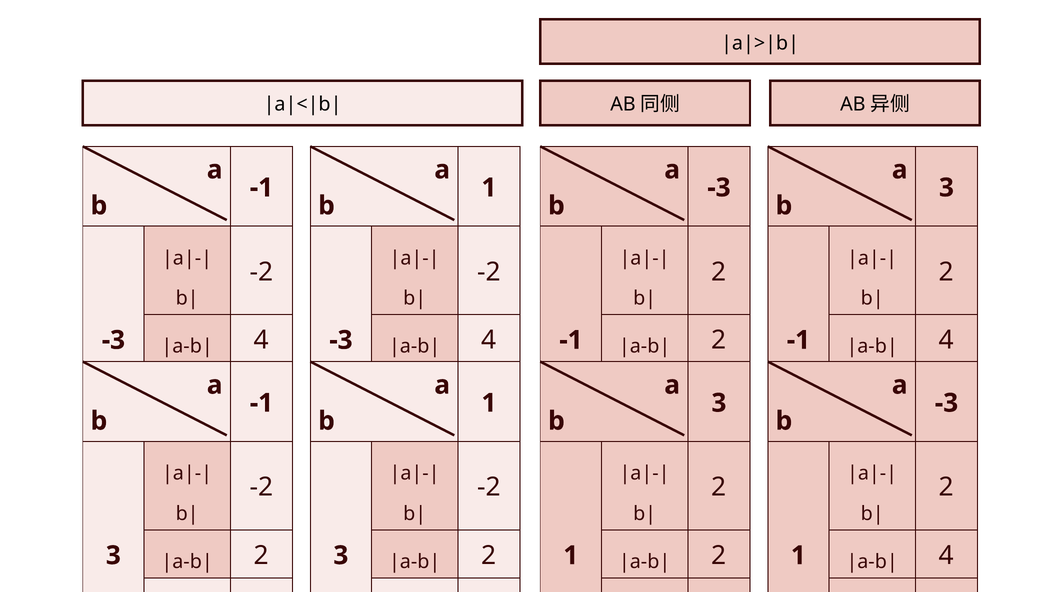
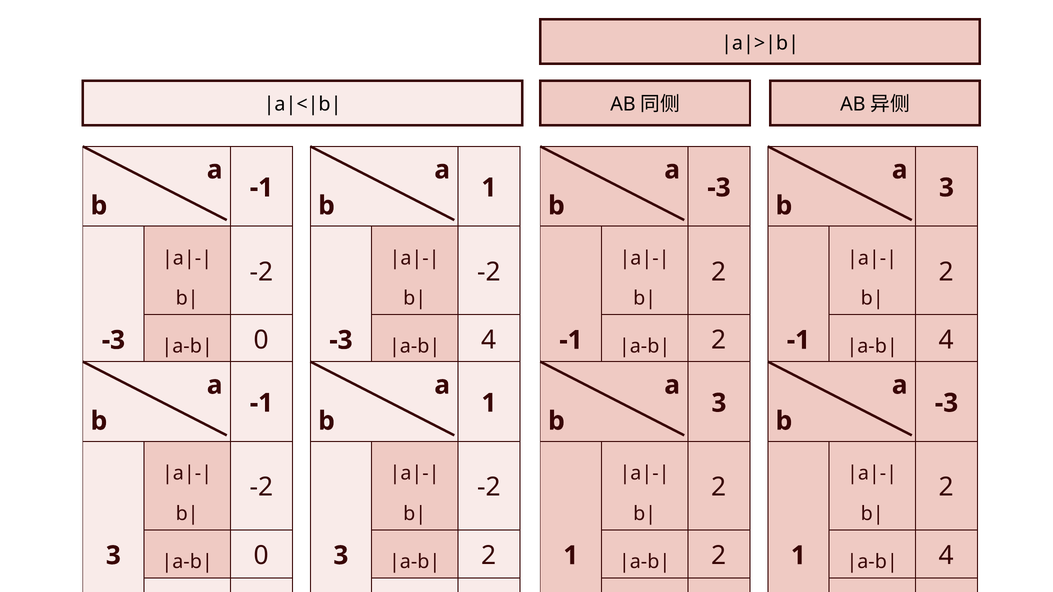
4 at (261, 340): 4 -> 0
2 at (261, 556): 2 -> 0
